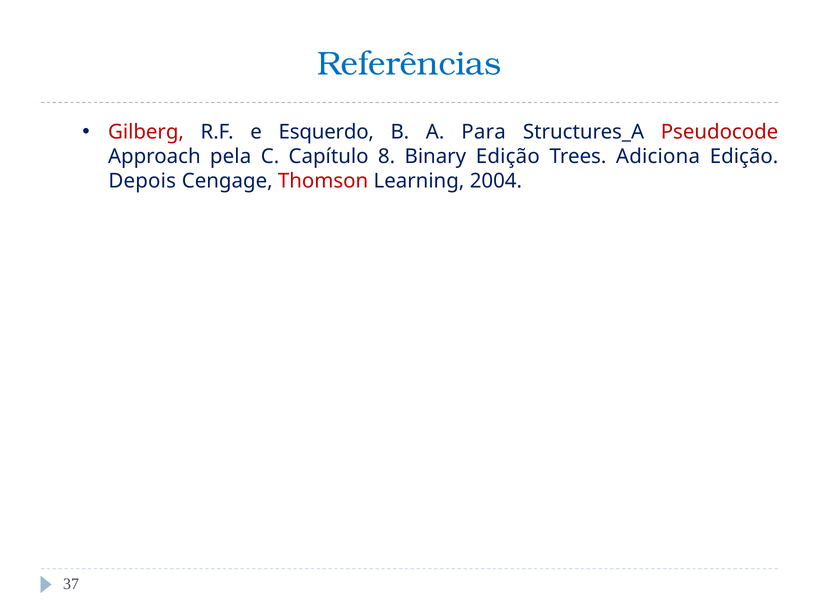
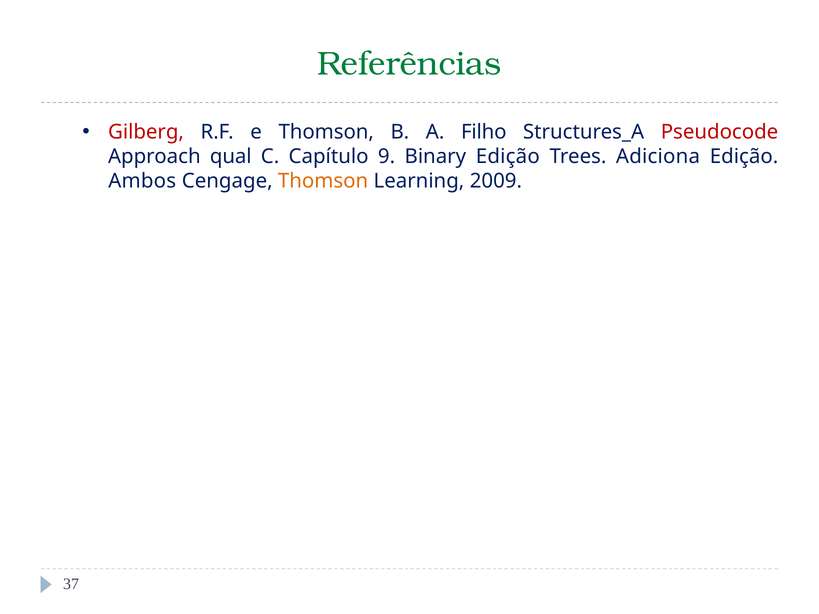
Referências colour: blue -> green
e Esquerdo: Esquerdo -> Thomson
Para: Para -> Filho
pela: pela -> qual
8: 8 -> 9
Depois: Depois -> Ambos
Thomson at (323, 181) colour: red -> orange
2004: 2004 -> 2009
